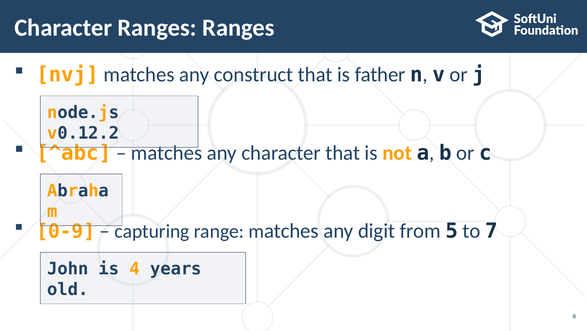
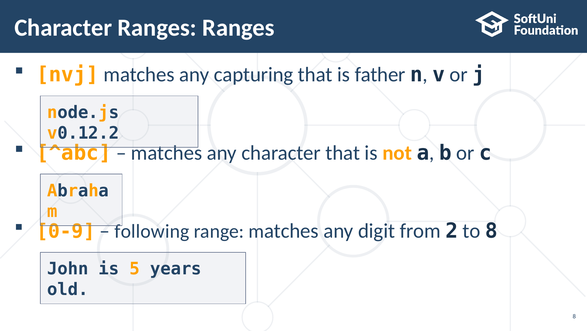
construct: construct -> capturing
capturing: capturing -> following
5: 5 -> 2
to 7: 7 -> 8
4: 4 -> 5
